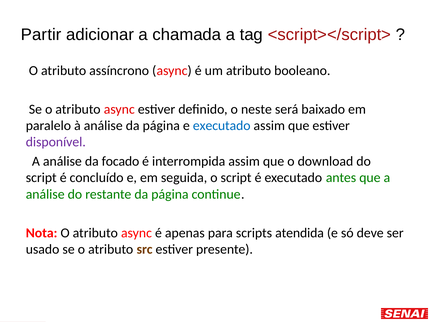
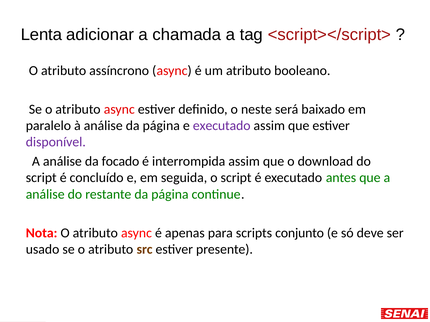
Partir: Partir -> Lenta
executado at (222, 126) colour: blue -> purple
atendida: atendida -> conjunto
